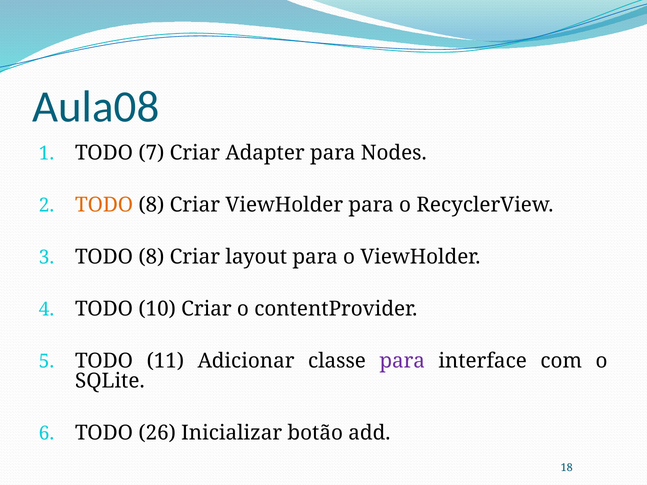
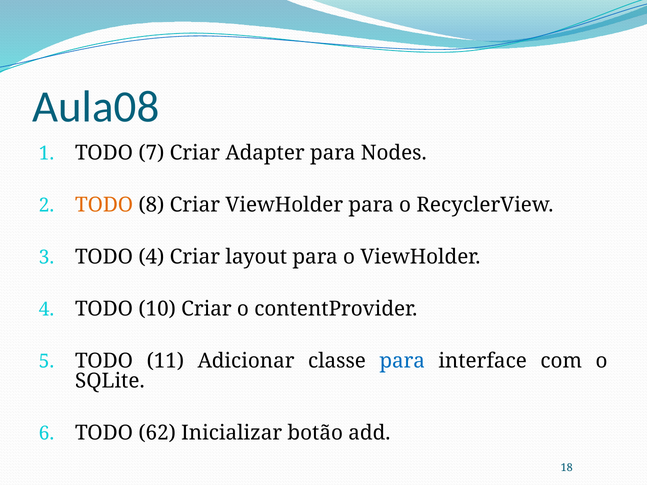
8 at (151, 257): 8 -> 4
para at (402, 361) colour: purple -> blue
26: 26 -> 62
